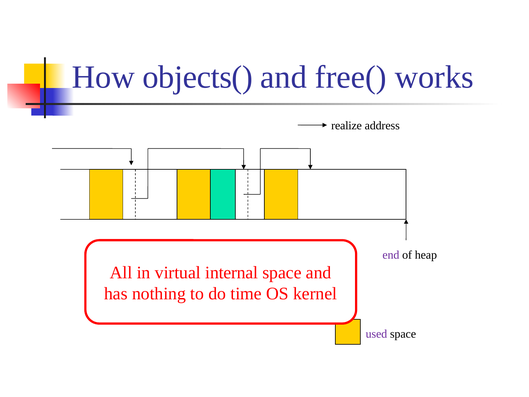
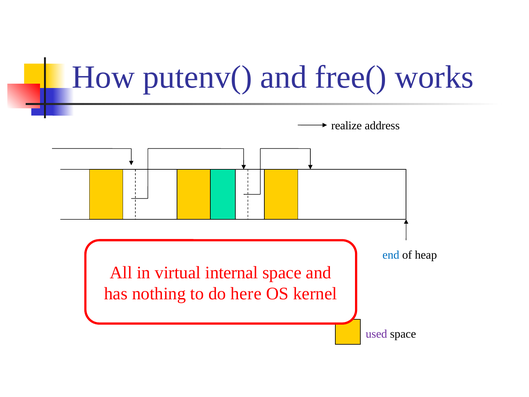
objects(: objects( -> putenv(
end colour: purple -> blue
time: time -> here
